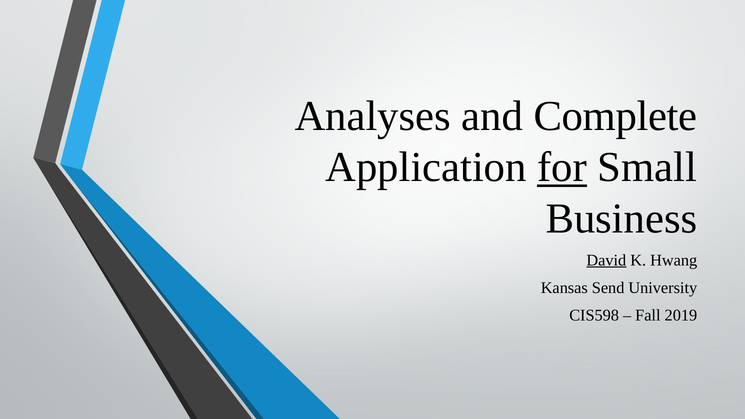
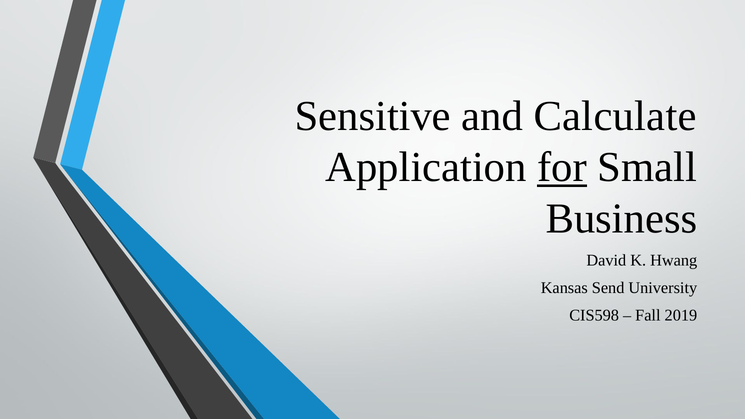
Analyses: Analyses -> Sensitive
Complete: Complete -> Calculate
David underline: present -> none
